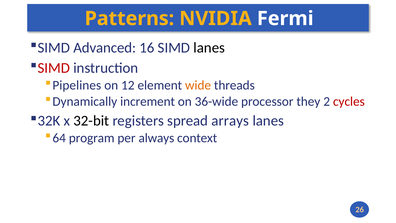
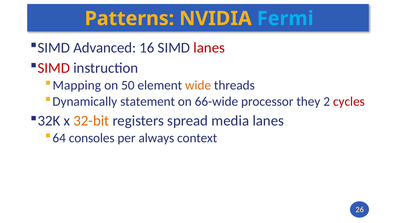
Fermi colour: white -> light blue
lanes at (209, 48) colour: black -> red
Pipelines: Pipelines -> Mapping
12: 12 -> 50
increment: increment -> statement
36-wide: 36-wide -> 66-wide
32-bit colour: black -> orange
arrays: arrays -> media
program: program -> consoles
